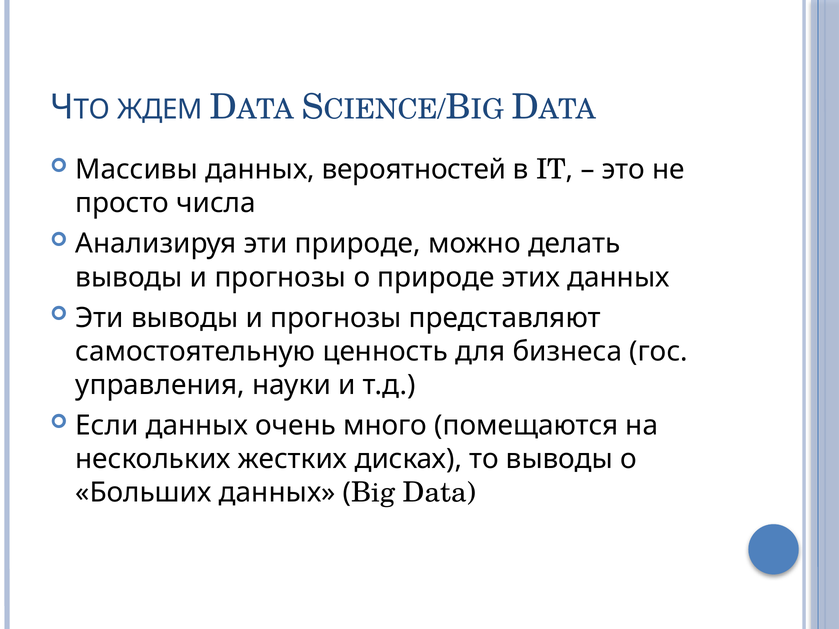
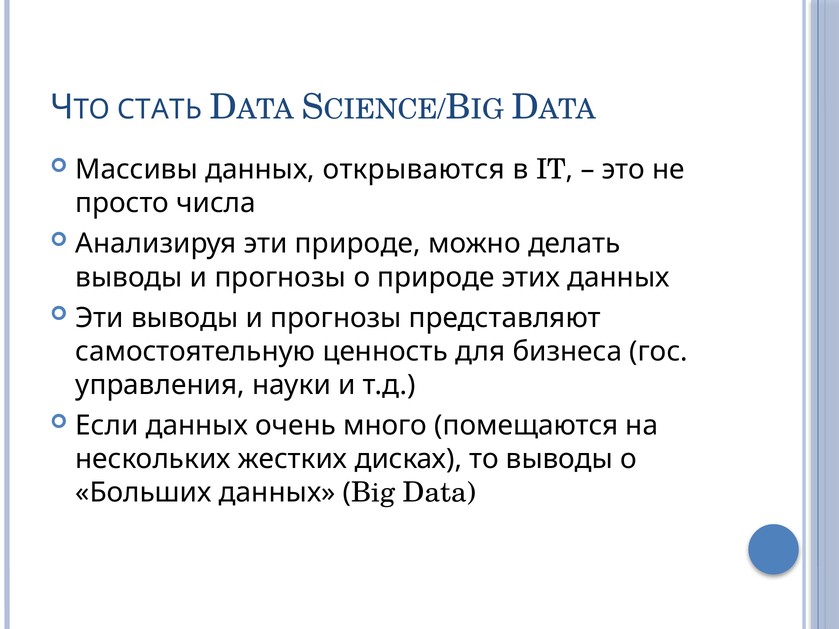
ЖДЕМ: ЖДЕМ -> СТАТЬ
вероятностей: вероятностей -> открываются
